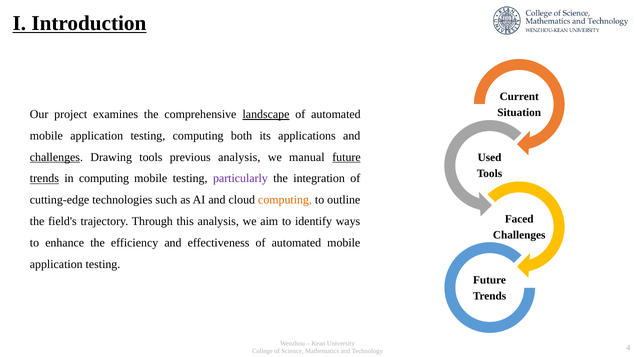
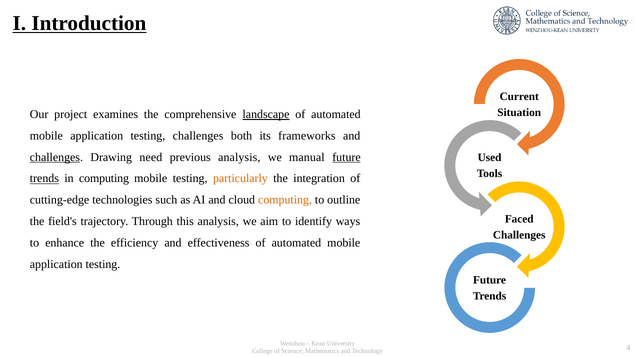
testing computing: computing -> challenges
applications: applications -> frameworks
Drawing tools: tools -> need
particularly colour: purple -> orange
